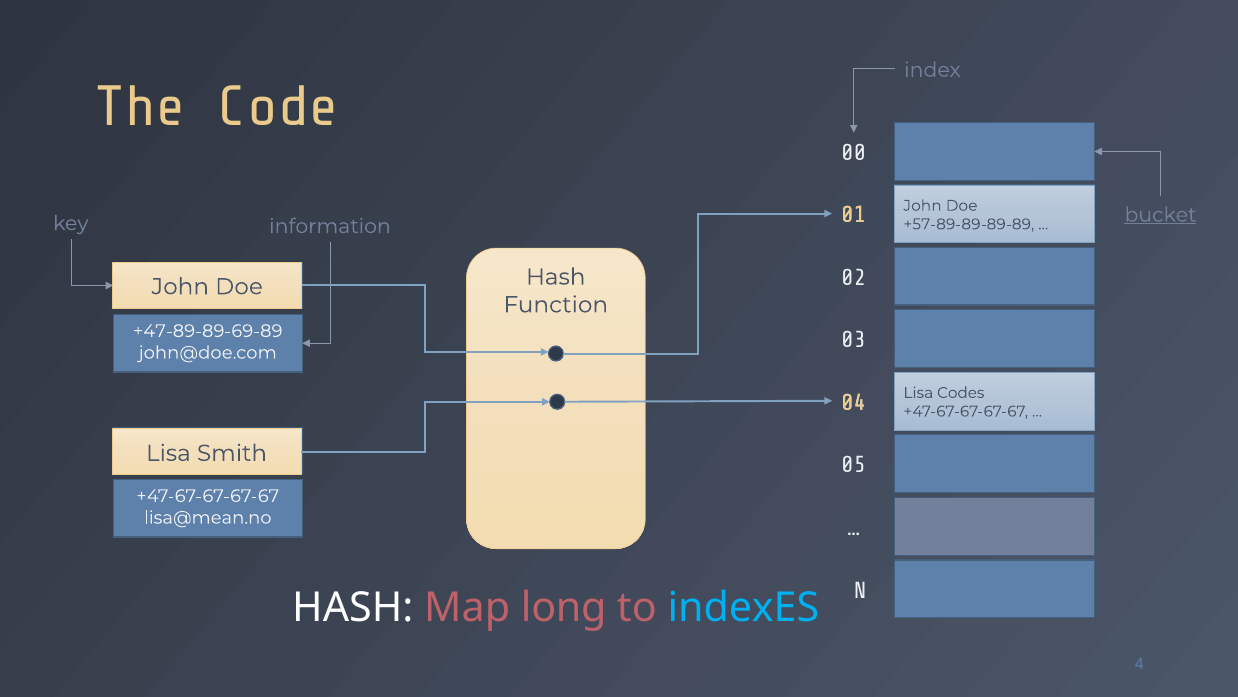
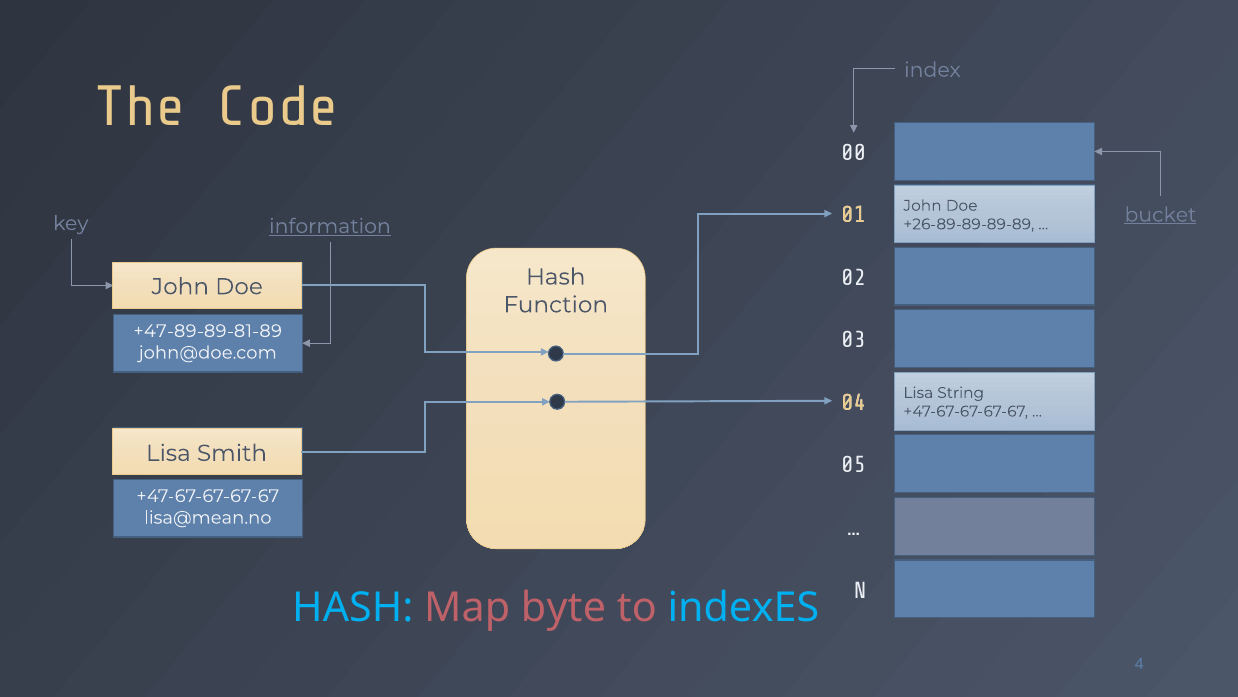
information underline: none -> present
+57-89-89-89-89: +57-89-89-89-89 -> +26-89-89-89-89
+47-89-89-69-89: +47-89-89-69-89 -> +47-89-89-81-89
Codes: Codes -> String
HASH at (353, 607) colour: white -> light blue
long: long -> byte
